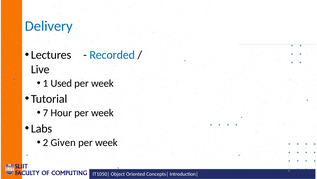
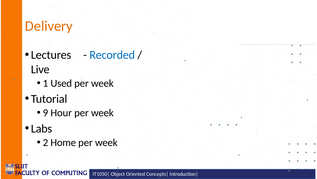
Delivery colour: blue -> orange
7: 7 -> 9
Given: Given -> Home
